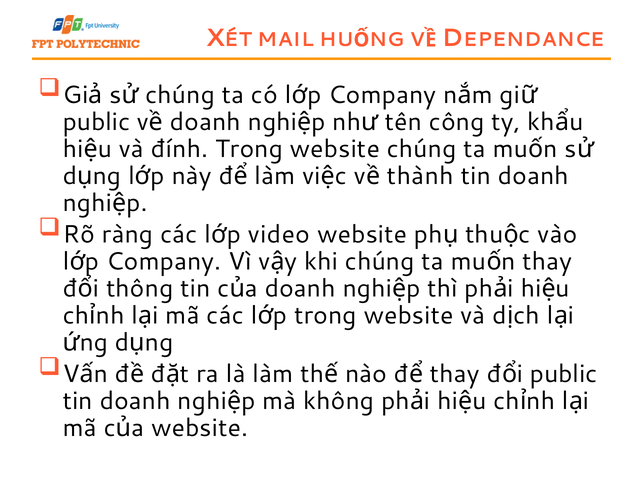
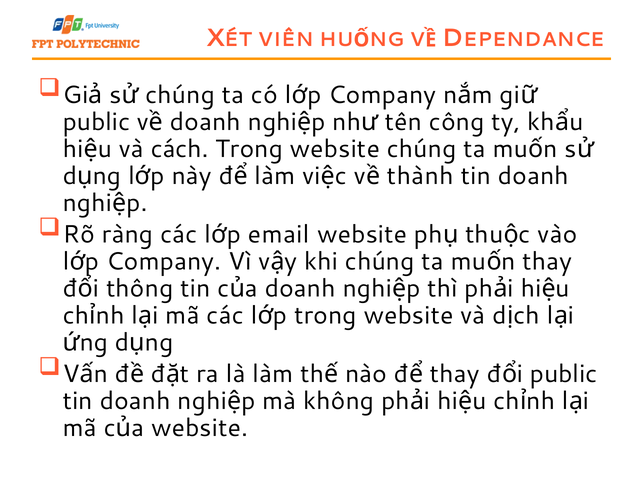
MAIL: MAIL -> VIÊN
đính: đính -> cách
video: video -> email
